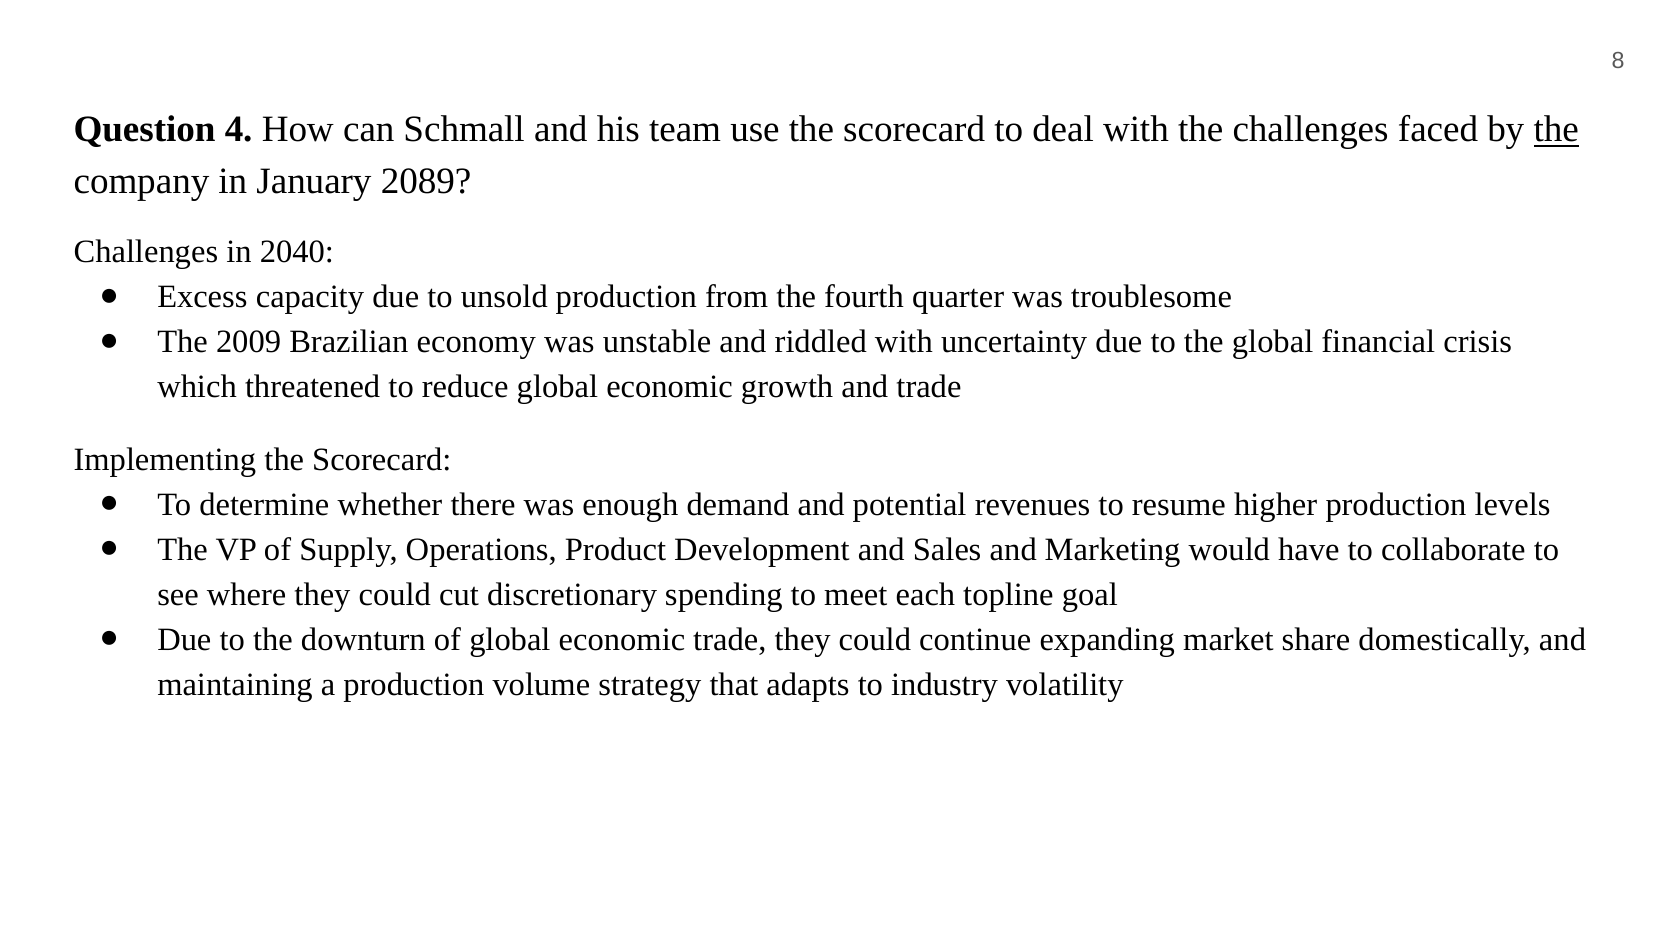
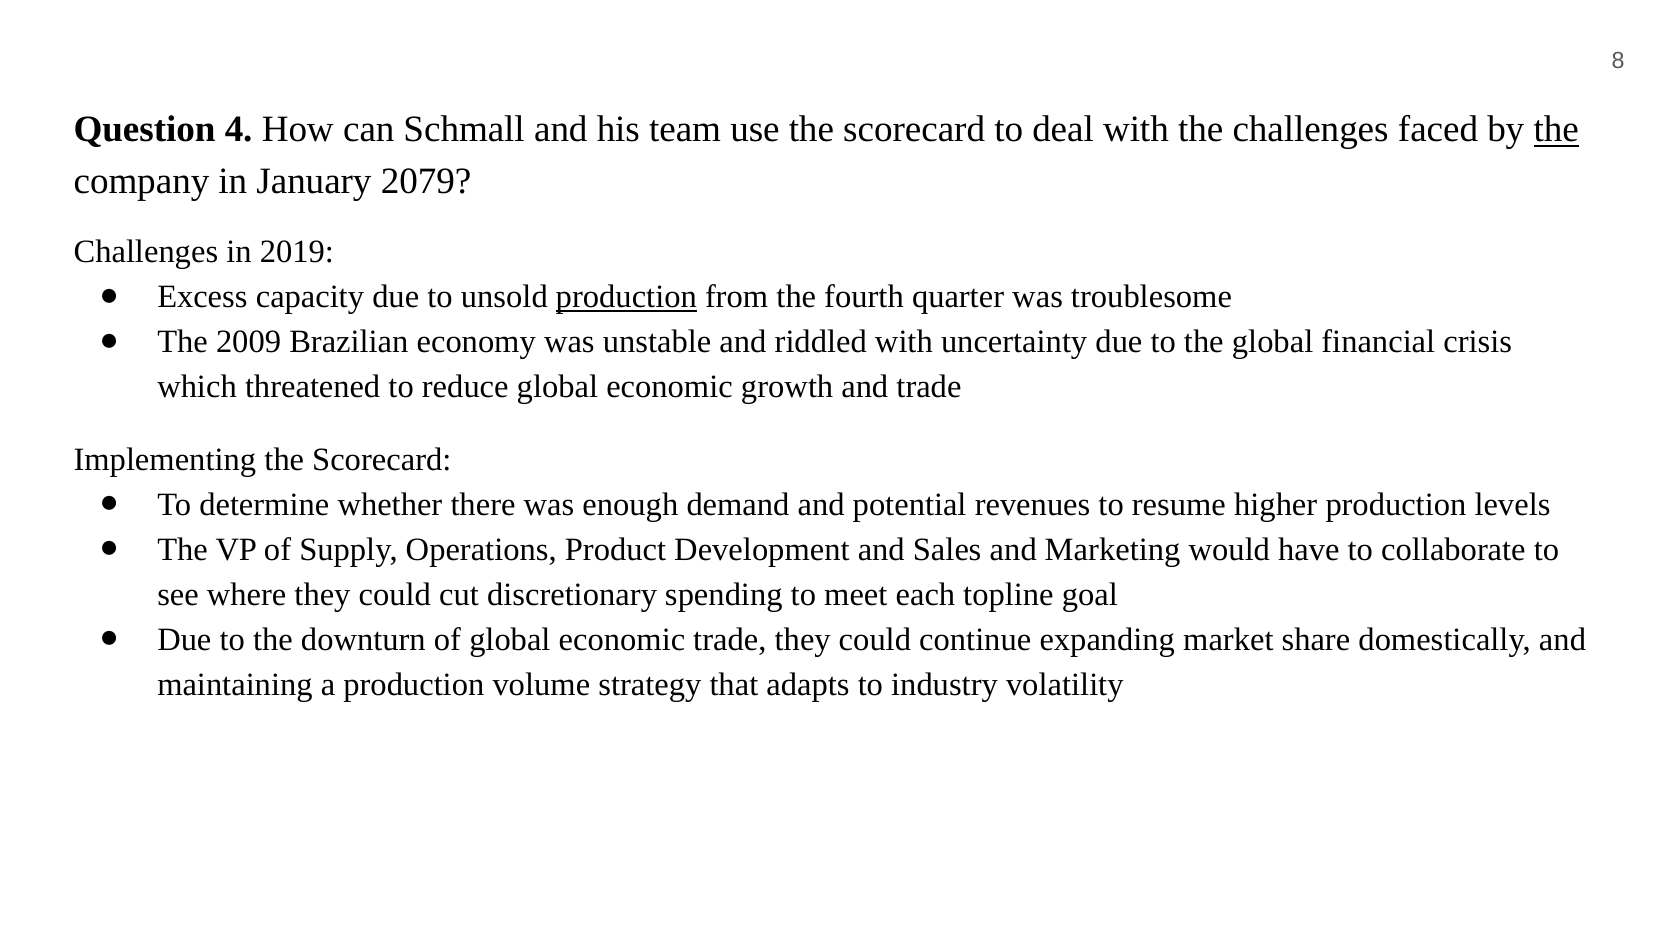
2089: 2089 -> 2079
2040: 2040 -> 2019
production at (626, 296) underline: none -> present
